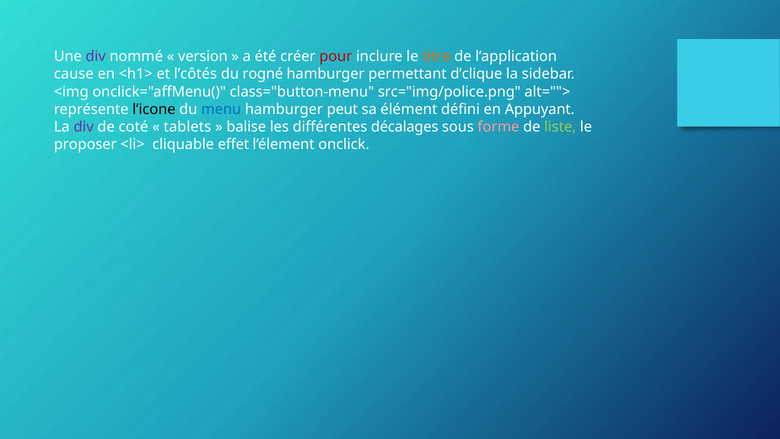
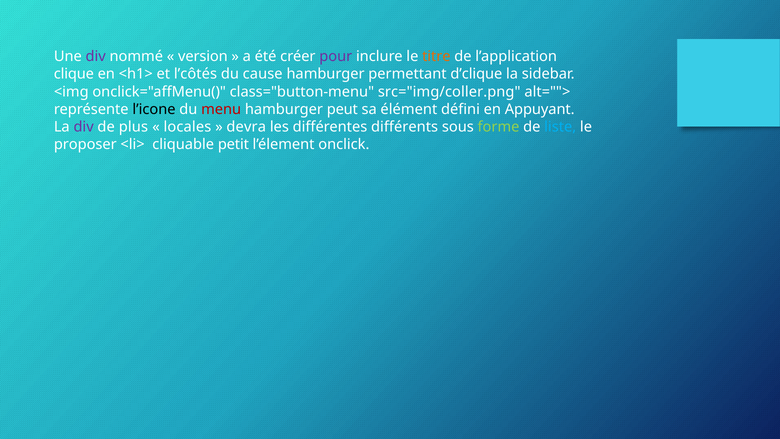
pour colour: red -> purple
cause: cause -> clique
rogné: rogné -> cause
src="img/police.png: src="img/police.png -> src="img/coller.png
menu colour: blue -> red
coté: coté -> plus
tablets: tablets -> locales
balise: balise -> devra
décalages: décalages -> différents
forme colour: pink -> light green
liste colour: light green -> light blue
effet: effet -> petit
